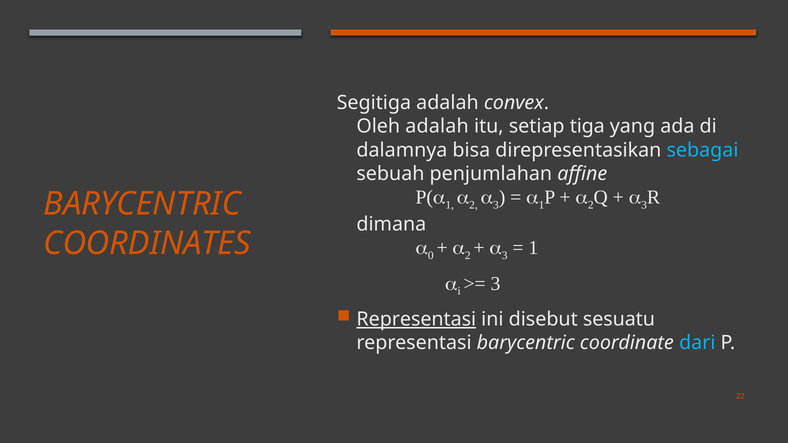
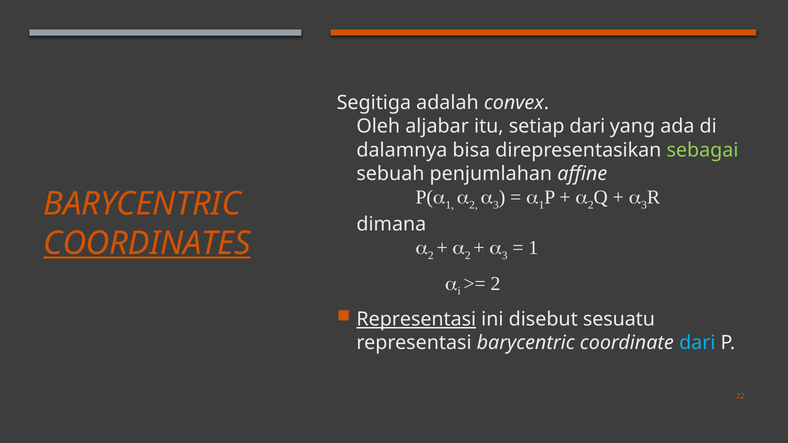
Oleh adalah: adalah -> aljabar
setiap tiga: tiga -> dari
sebagai colour: light blue -> light green
COORDINATES underline: none -> present
0 at (431, 256): 0 -> 2
3 at (496, 284): 3 -> 2
